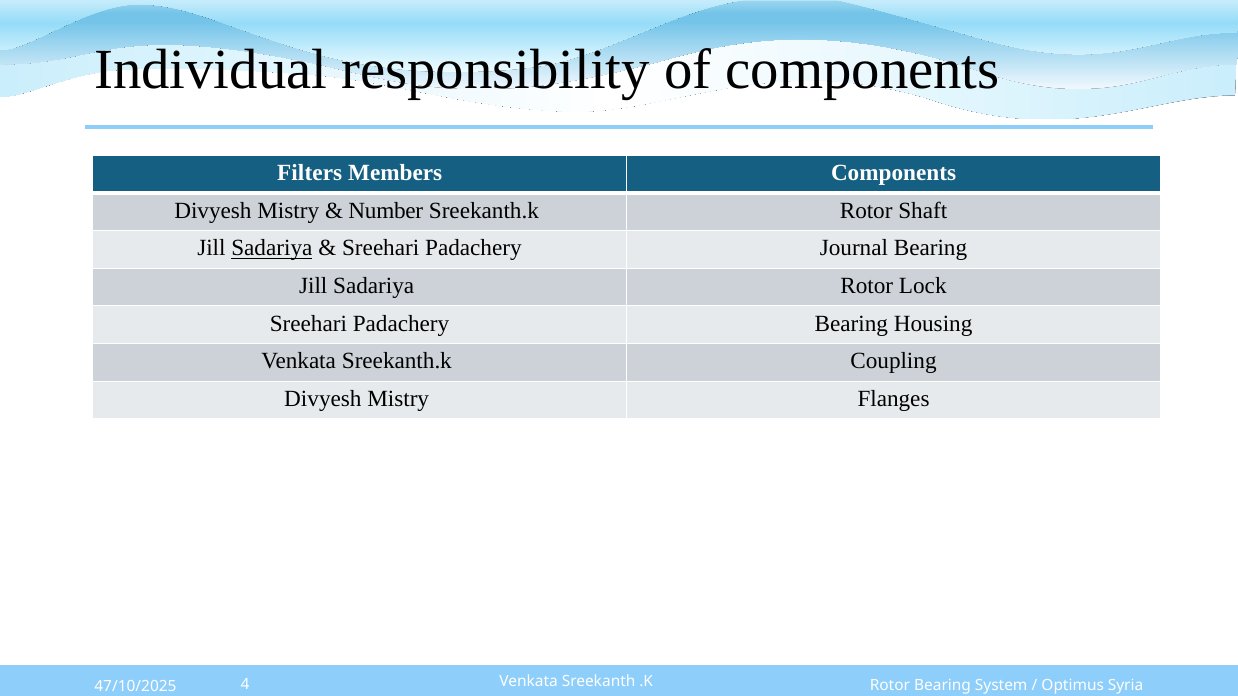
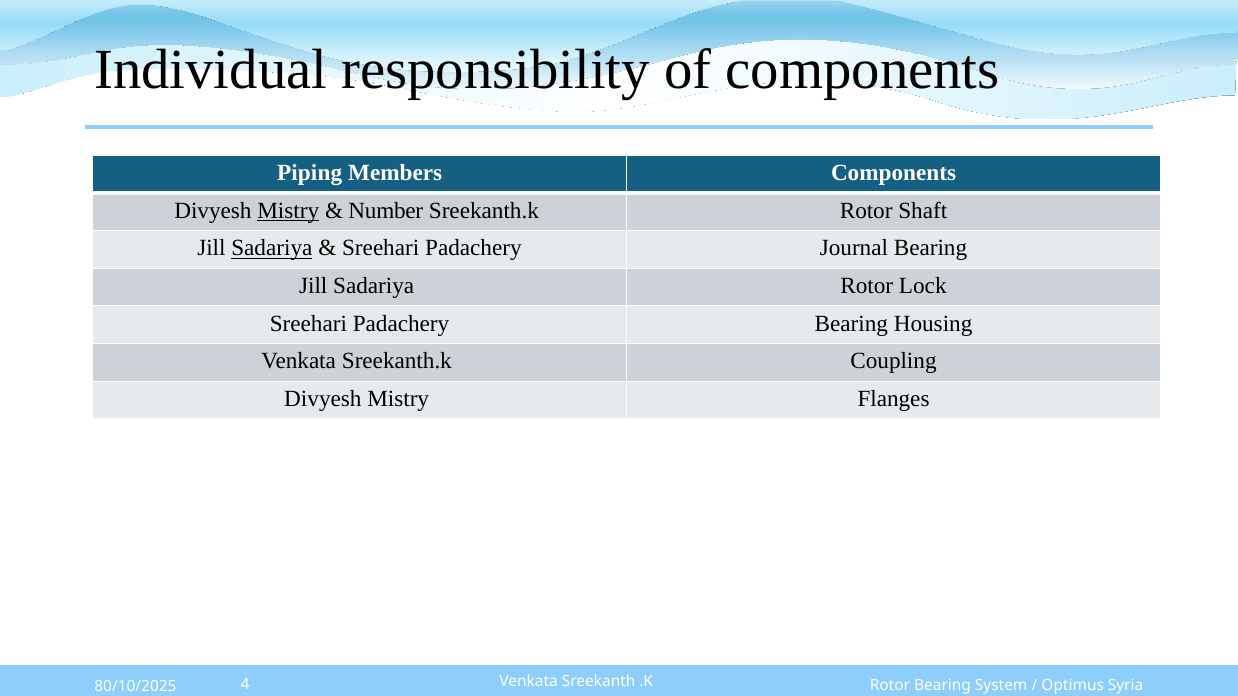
Filters: Filters -> Piping
Mistry at (288, 211) underline: none -> present
47/10/2025: 47/10/2025 -> 80/10/2025
